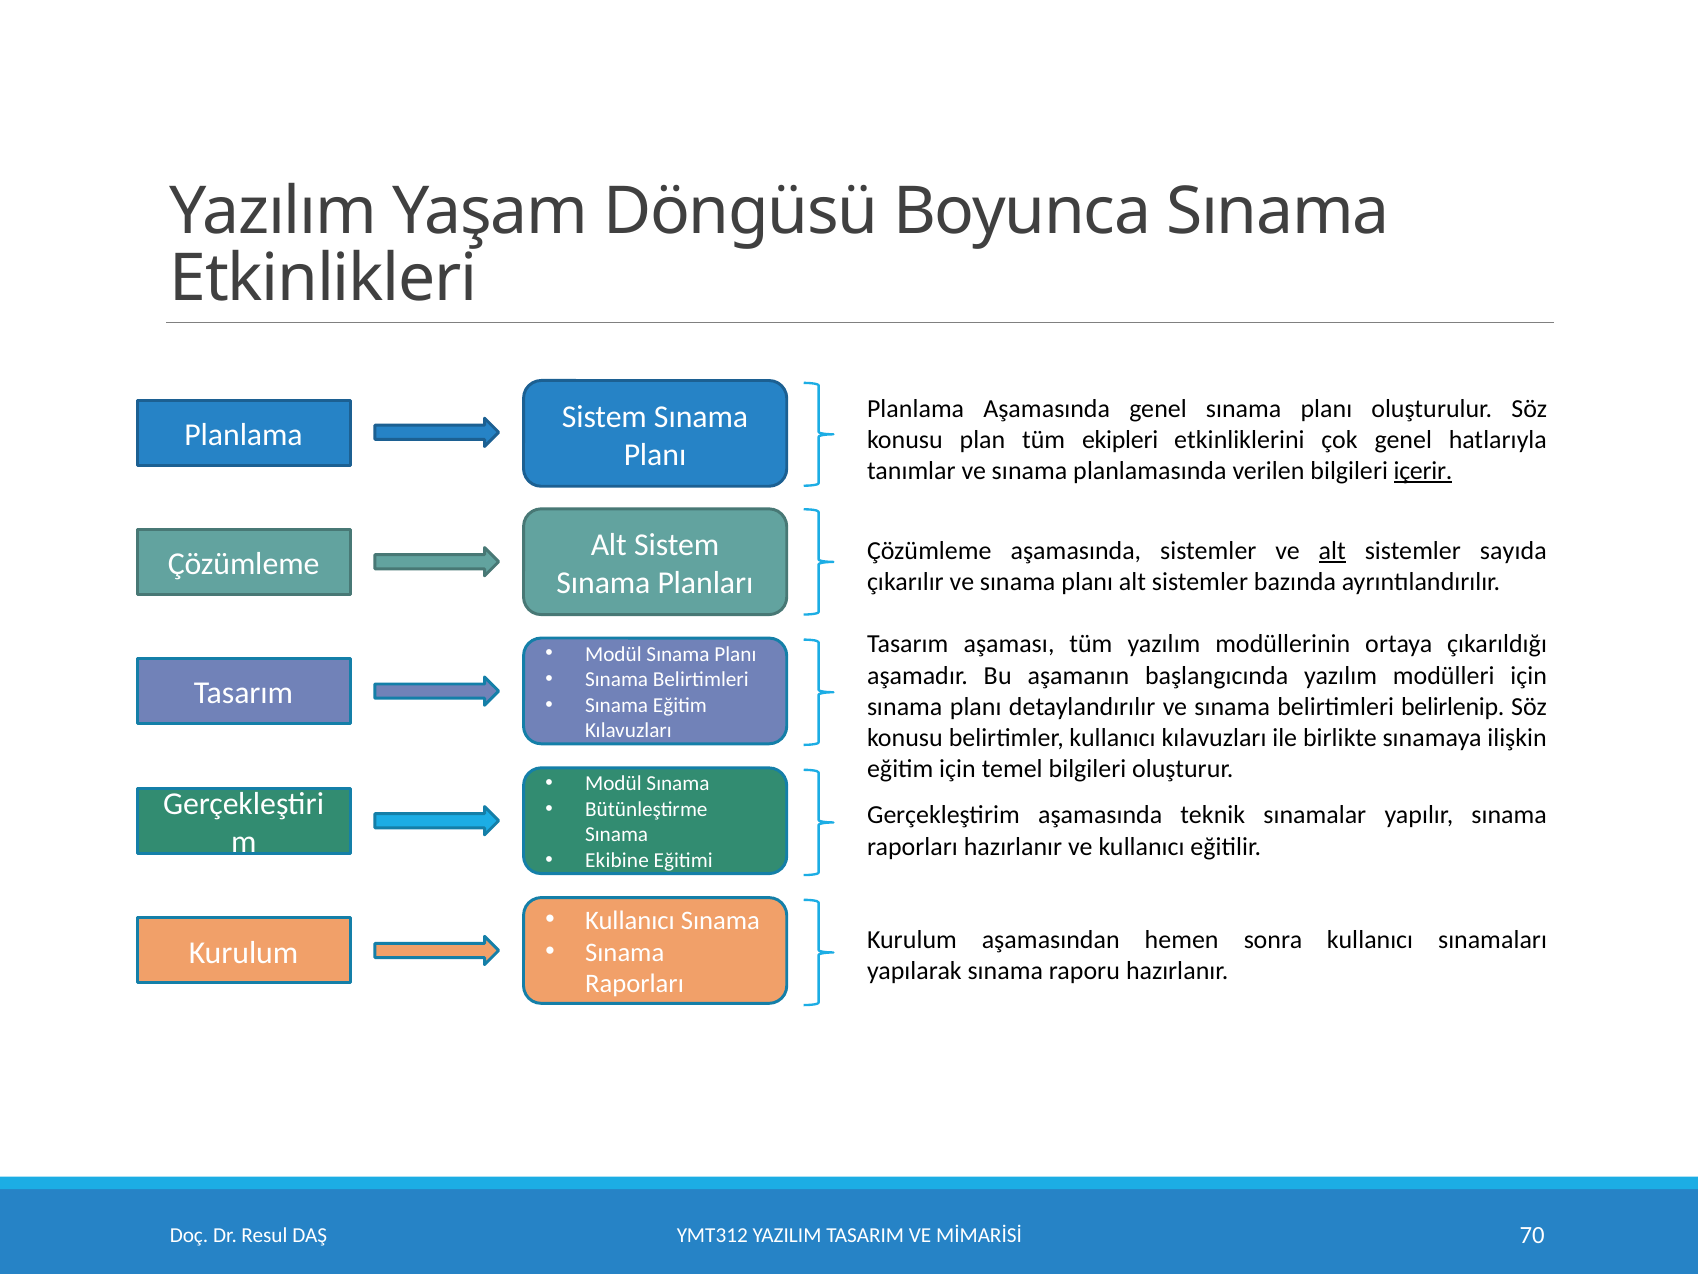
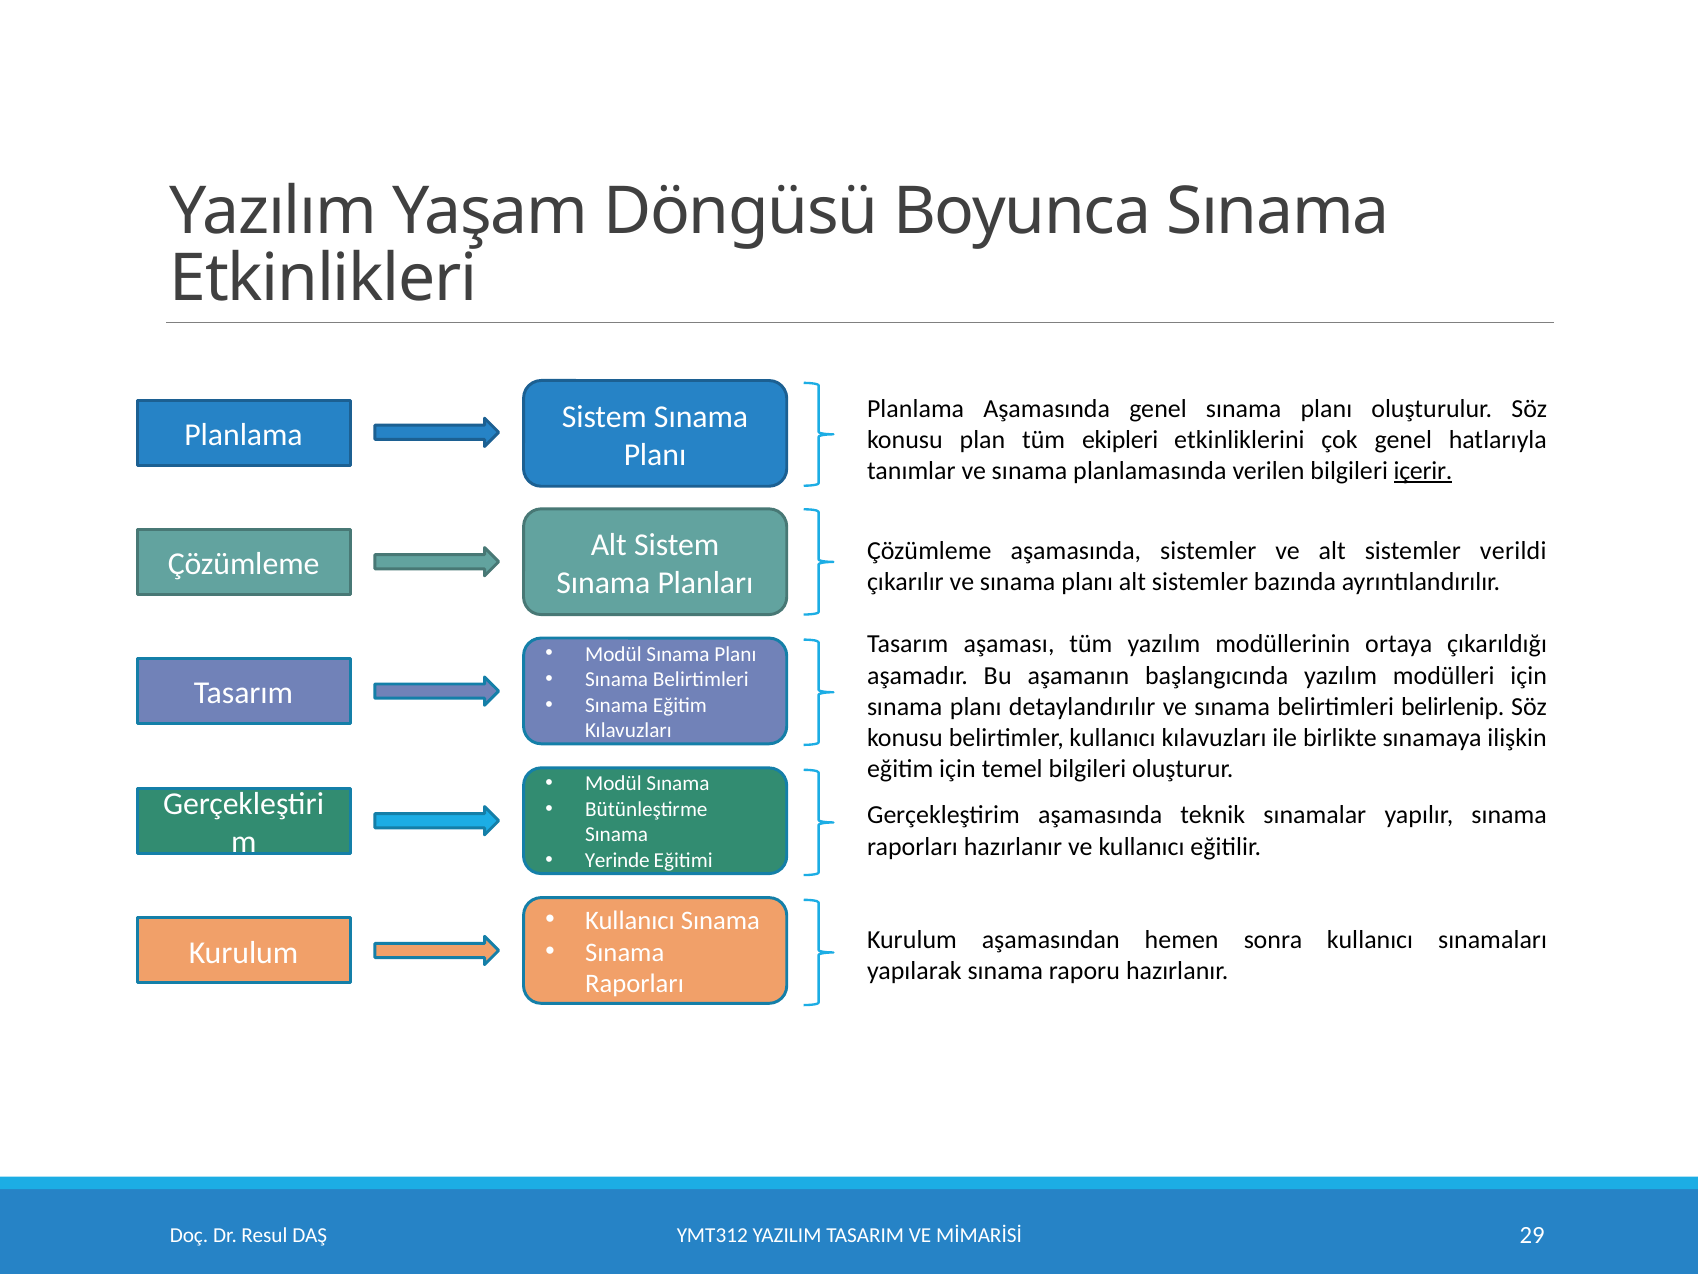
alt at (1332, 551) underline: present -> none
sayıda: sayıda -> verildi
Ekibine: Ekibine -> Yerinde
70: 70 -> 29
